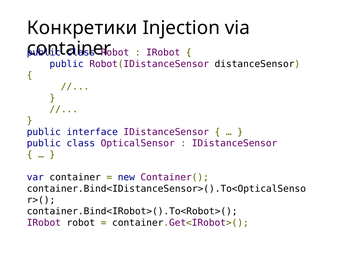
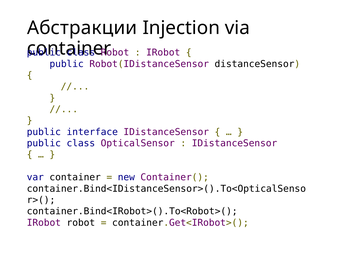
Конкретики: Конкретики -> Абстракции
